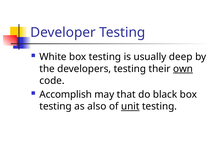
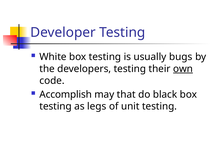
deep: deep -> bugs
also: also -> legs
unit underline: present -> none
